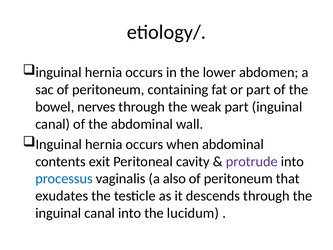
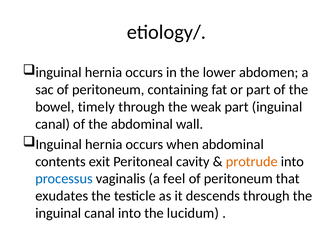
nerves: nerves -> timely
protrude colour: purple -> orange
also: also -> feel
